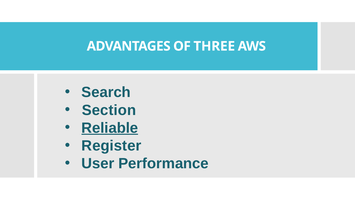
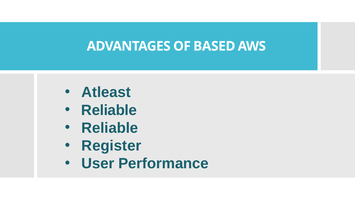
THREE: THREE -> BASED
Search: Search -> Atleast
Section at (109, 110): Section -> Reliable
Reliable at (110, 128) underline: present -> none
